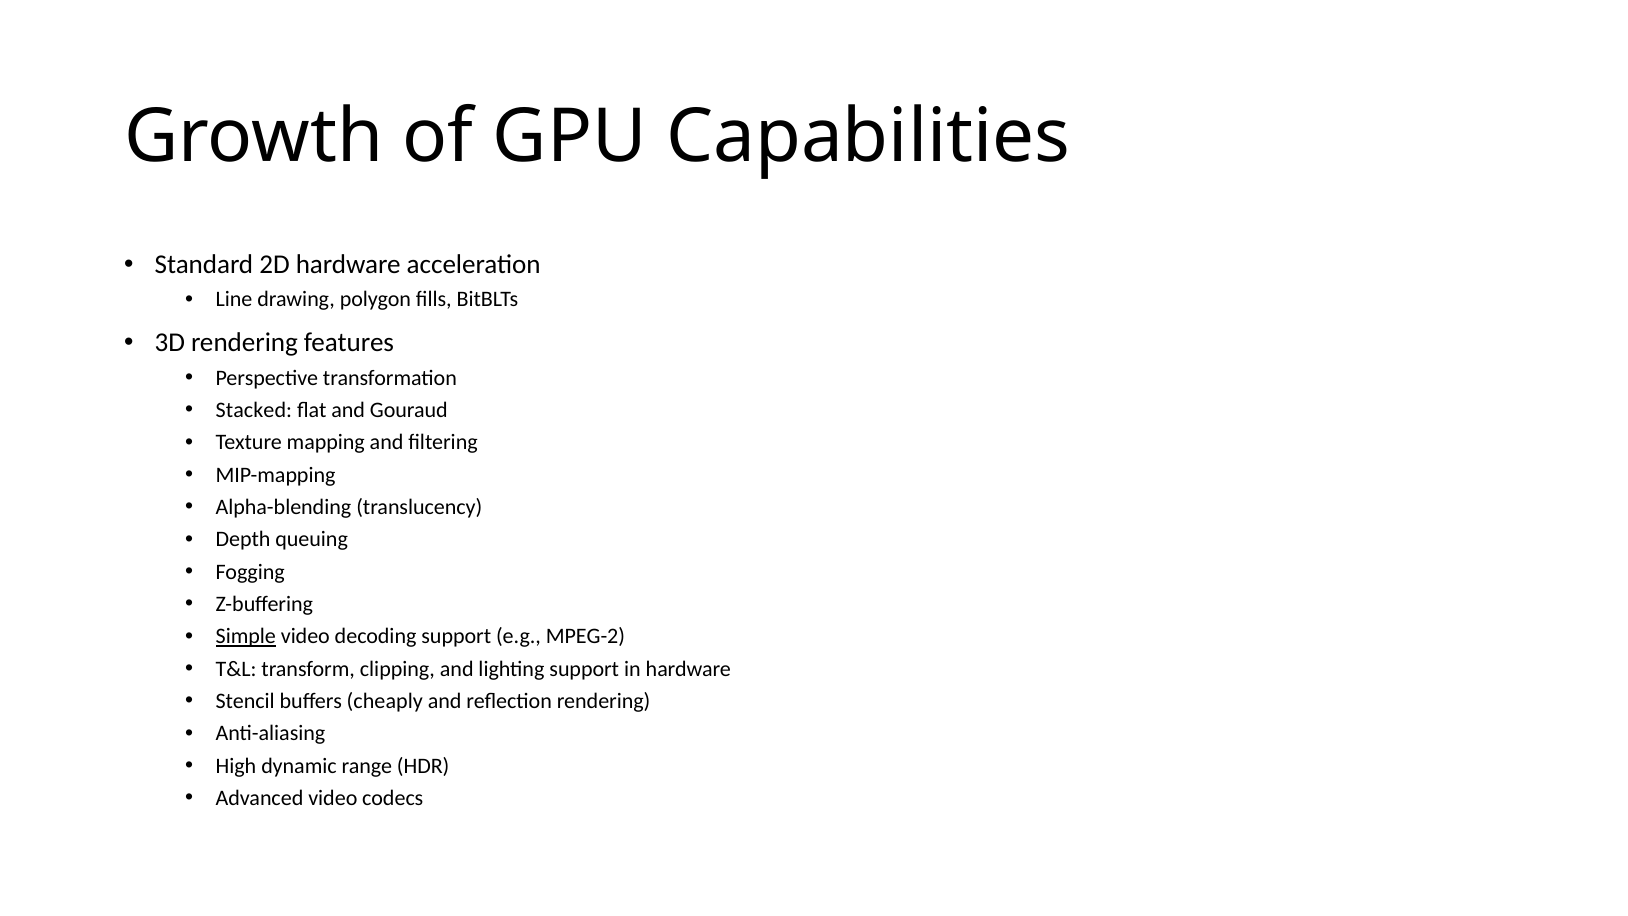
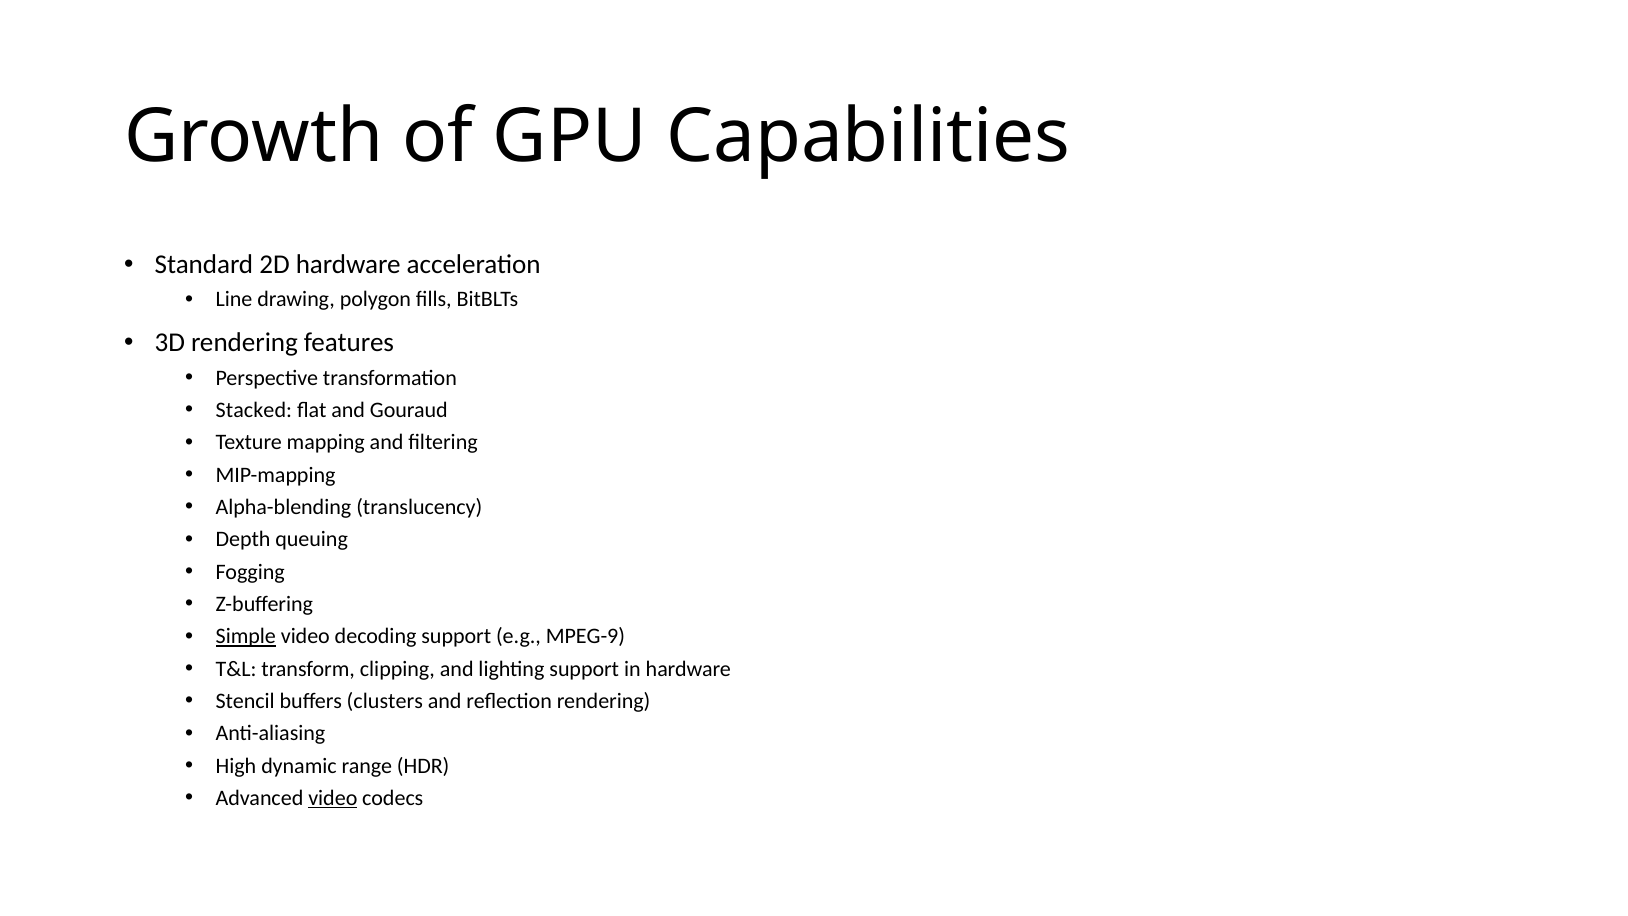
MPEG-2: MPEG-2 -> MPEG-9
cheaply: cheaply -> clusters
video at (333, 798) underline: none -> present
